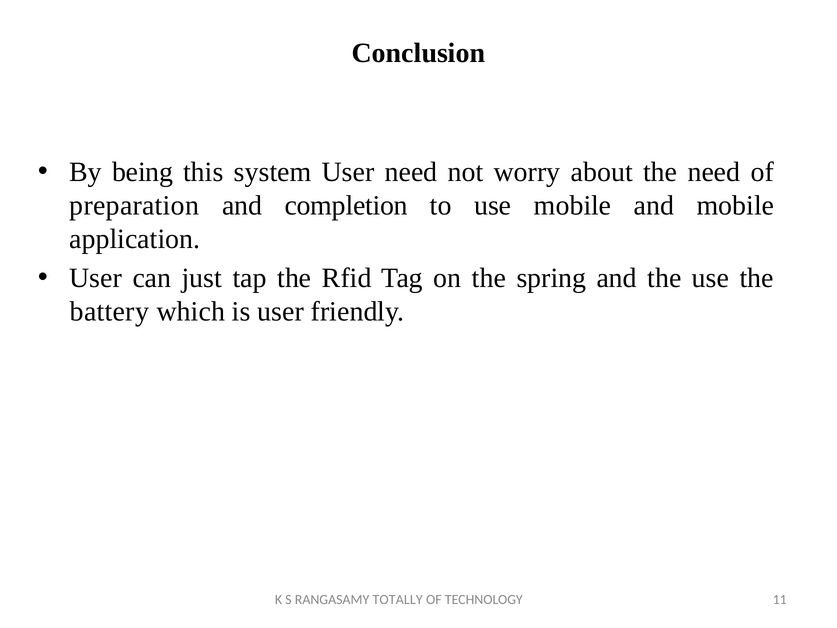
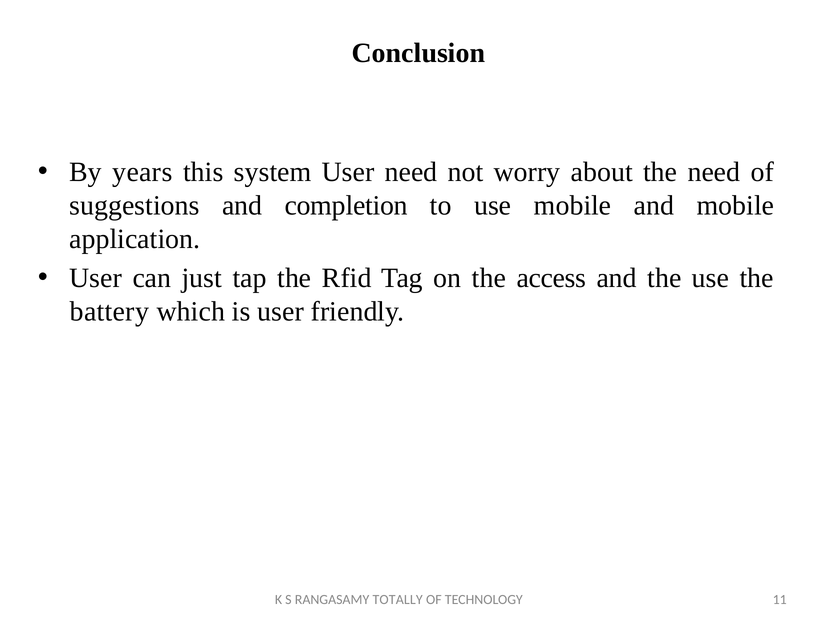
being: being -> years
preparation: preparation -> suggestions
spring: spring -> access
